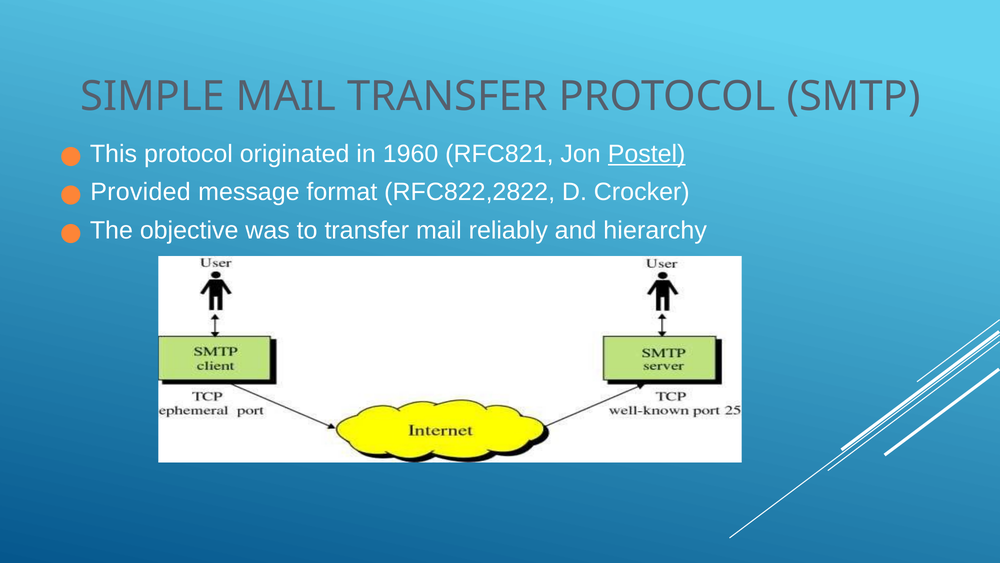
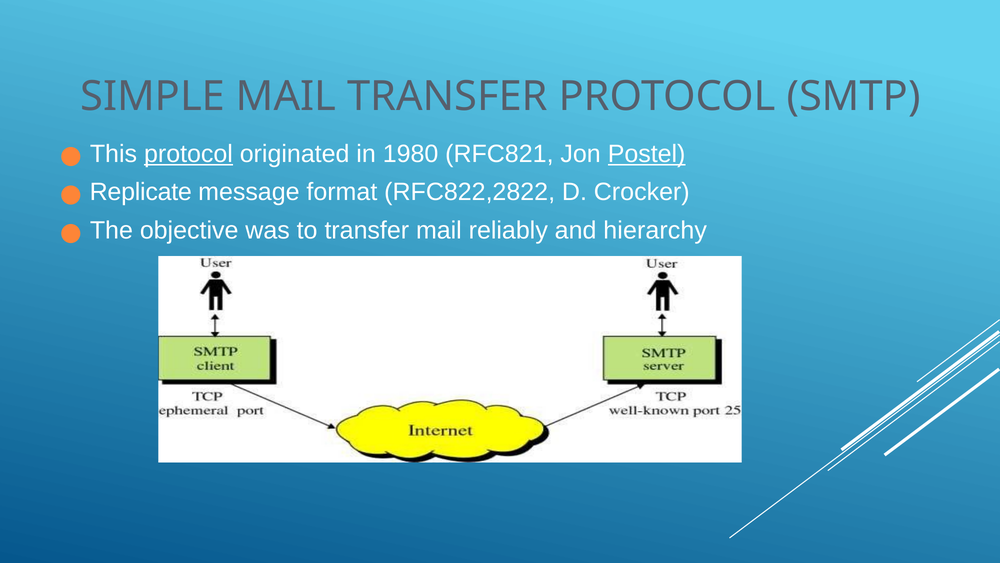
protocol at (188, 154) underline: none -> present
1960: 1960 -> 1980
Provided: Provided -> Replicate
